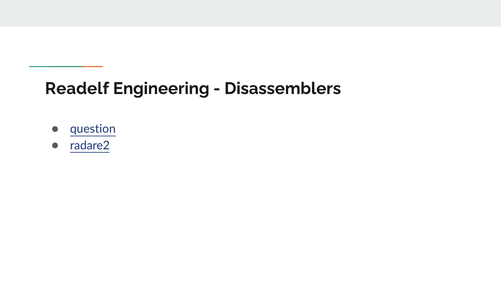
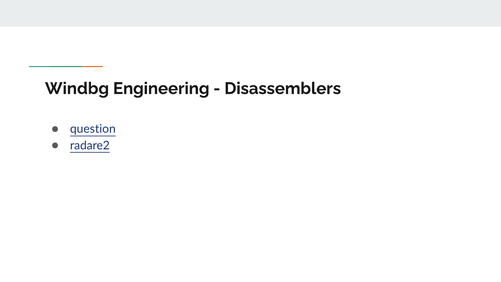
Readelf: Readelf -> Windbg
